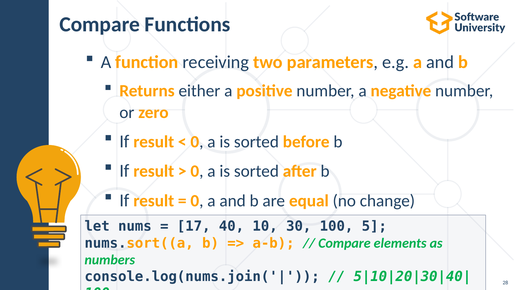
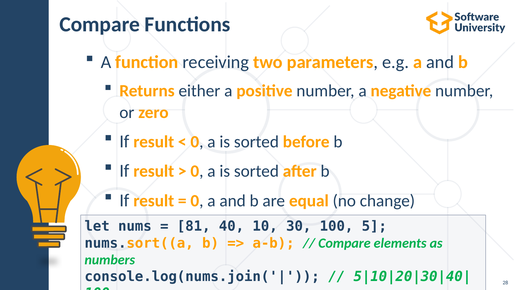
17: 17 -> 81
